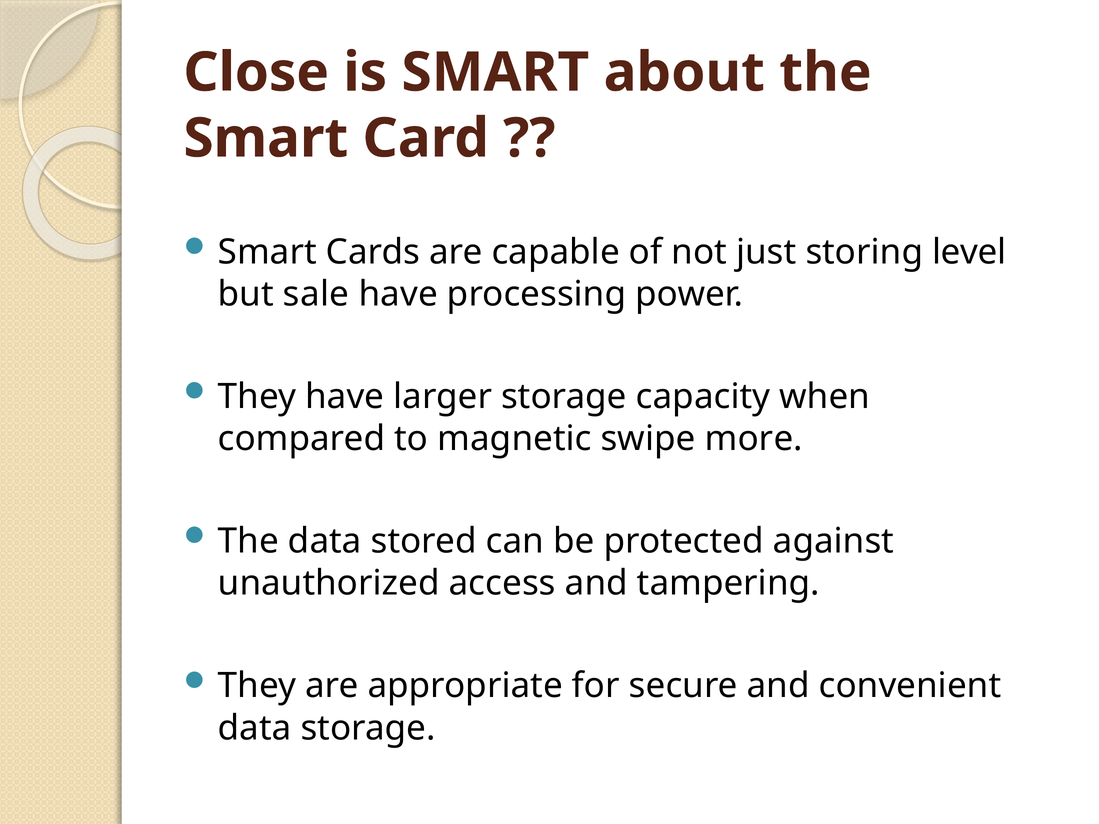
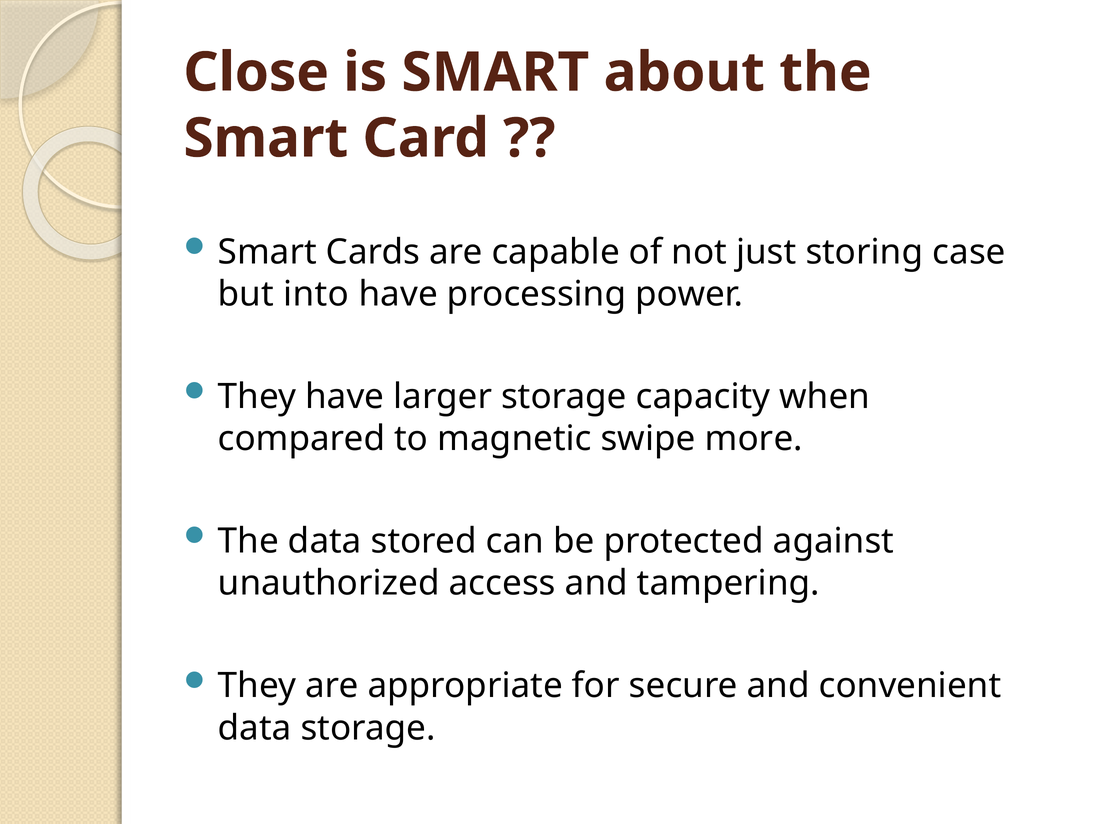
level: level -> case
sale: sale -> into
